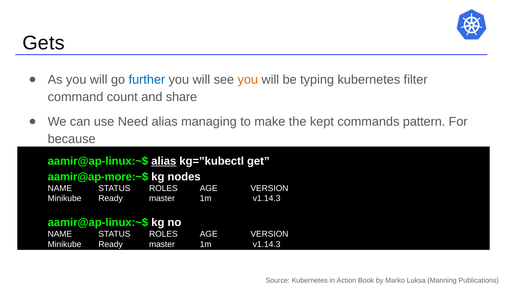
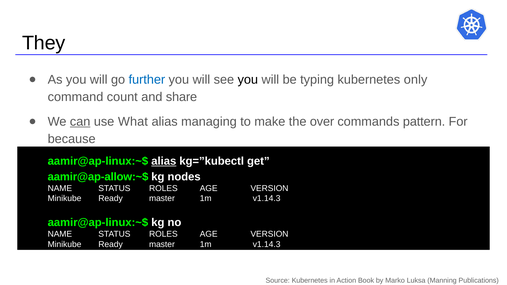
Gets: Gets -> They
you at (248, 80) colour: orange -> black
filter: filter -> only
can underline: none -> present
Need: Need -> What
kept: kept -> over
aamir@ap-more:~$: aamir@ap-more:~$ -> aamir@ap-allow:~$
